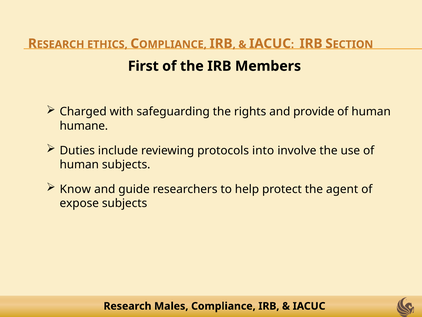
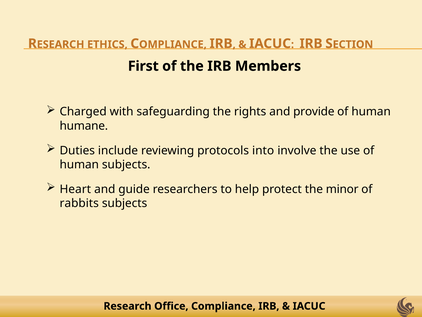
Know: Know -> Heart
agent: agent -> minor
expose: expose -> rabbits
Males: Males -> Office
